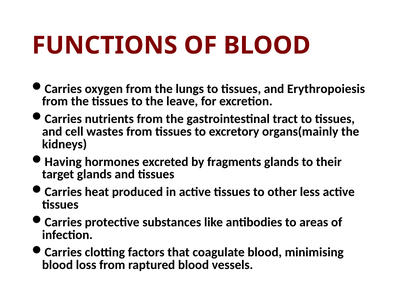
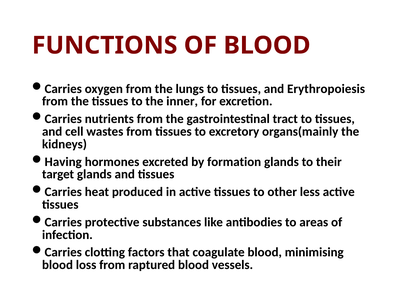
leave: leave -> inner
fragments: fragments -> formation
